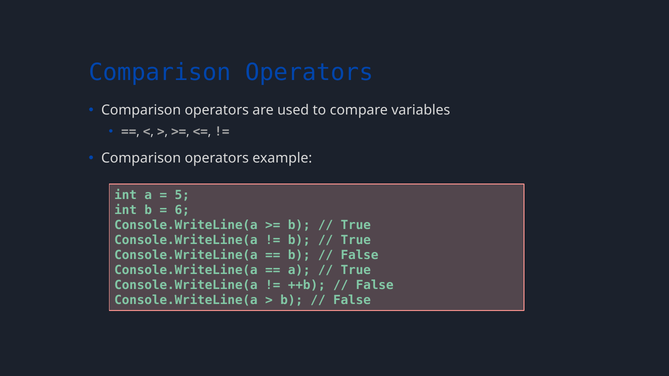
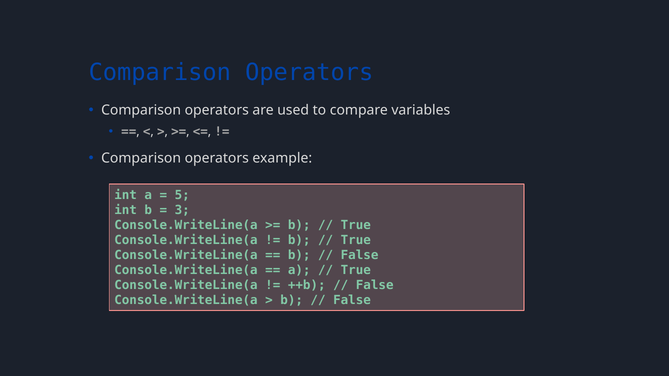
6: 6 -> 3
